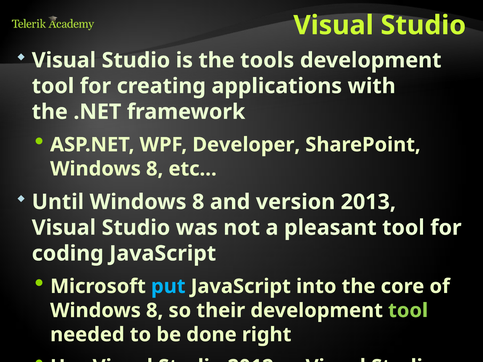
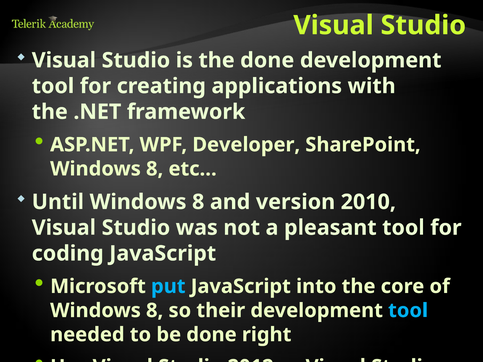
the tools: tools -> done
version 2013: 2013 -> 2010
tool at (408, 311) colour: light green -> light blue
